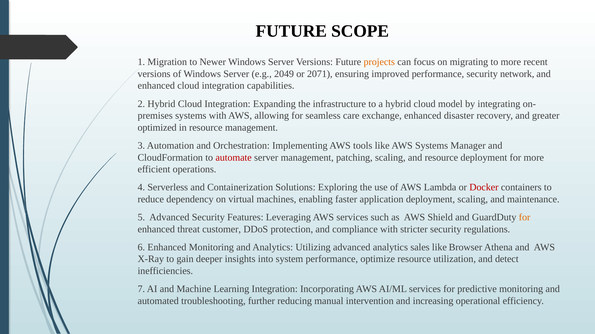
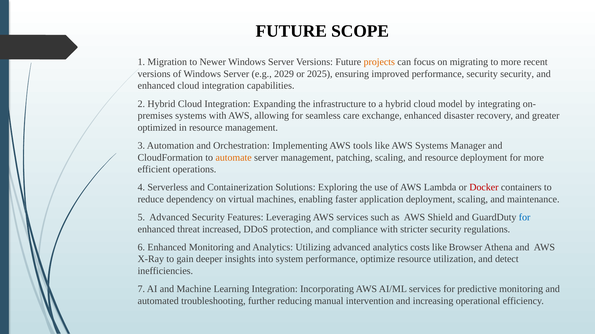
2049: 2049 -> 2029
2071: 2071 -> 2025
security network: network -> security
automate colour: red -> orange
for at (525, 218) colour: orange -> blue
customer: customer -> increased
sales: sales -> costs
